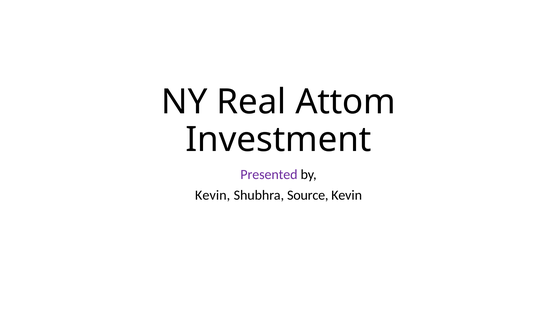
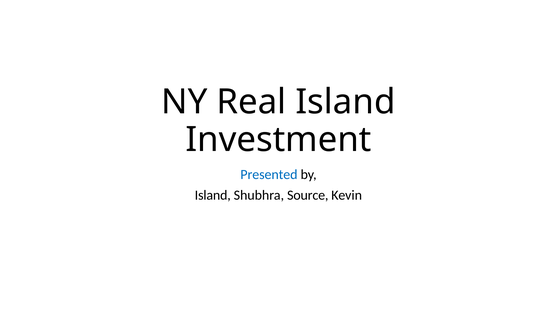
Real Attom: Attom -> Island
Presented colour: purple -> blue
Kevin at (213, 195): Kevin -> Island
